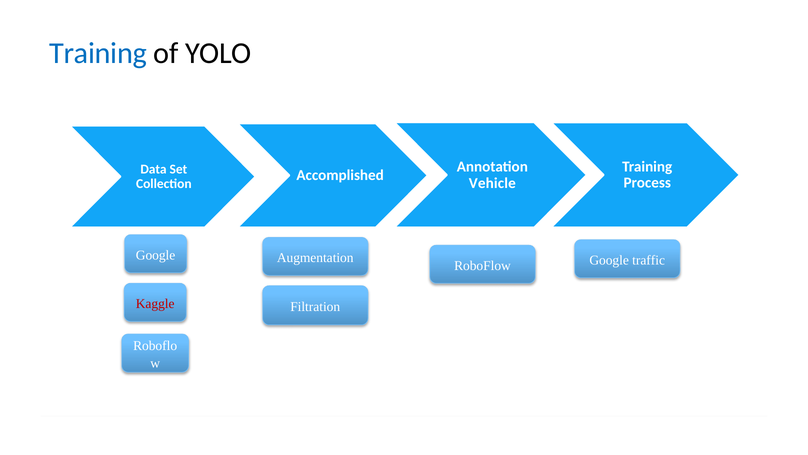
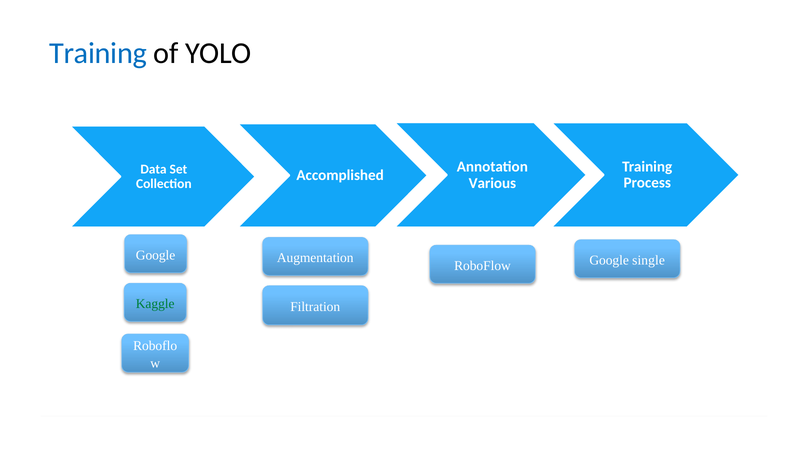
Vehicle: Vehicle -> Various
traffic: traffic -> single
Kaggle colour: red -> green
